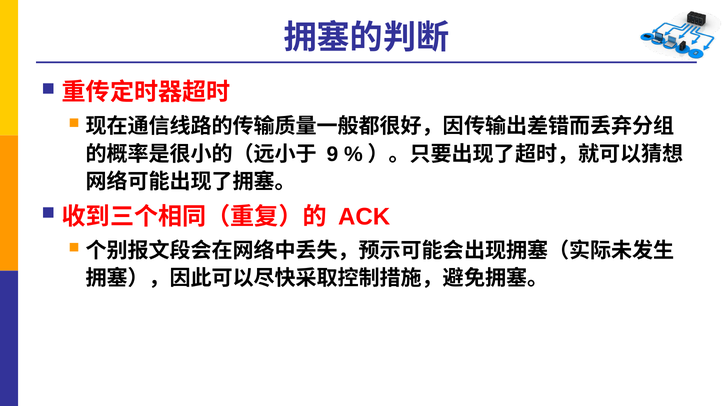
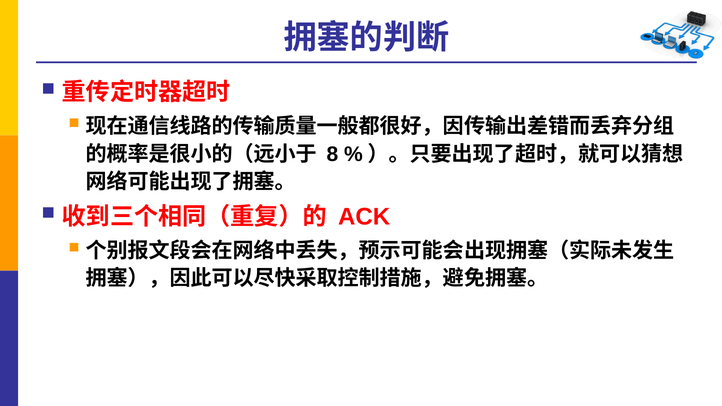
9: 9 -> 8
